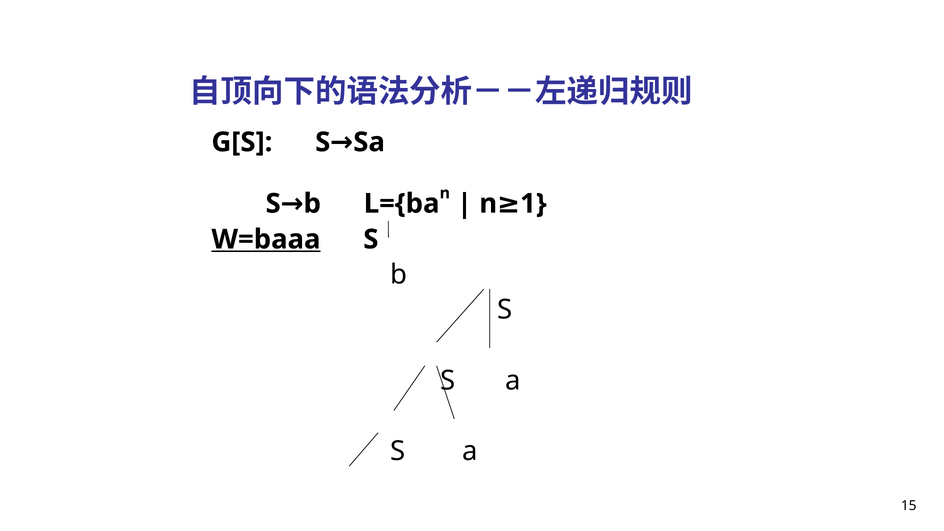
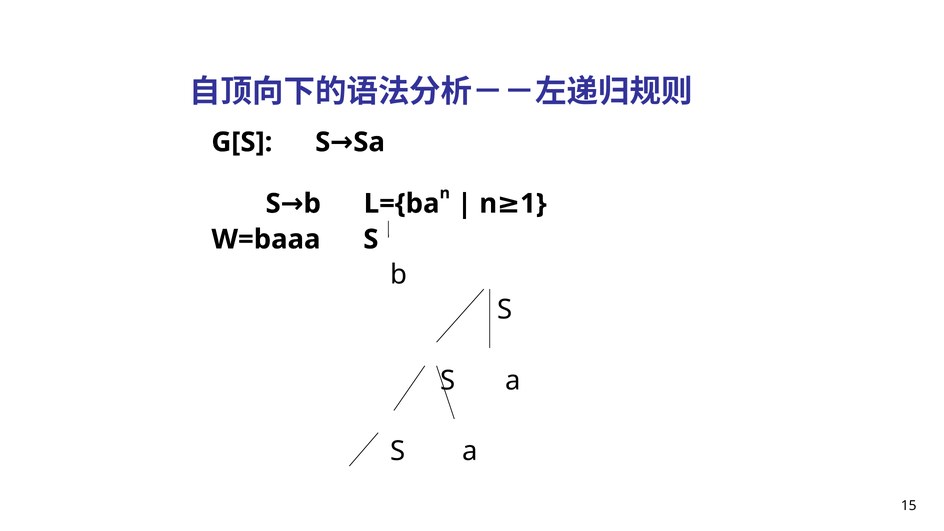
W=baaa underline: present -> none
